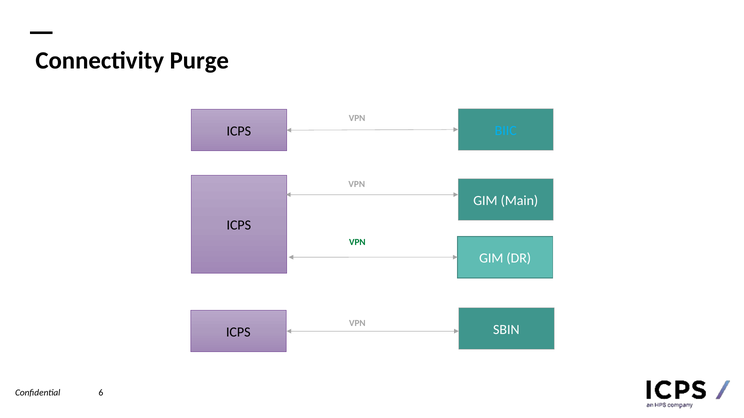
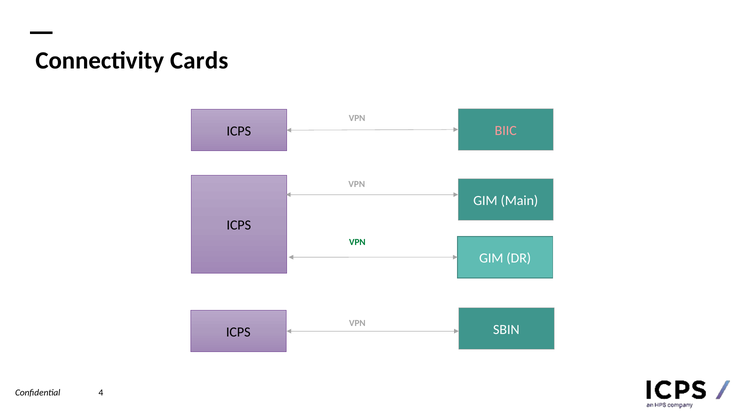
Purge: Purge -> Cards
BIIC colour: light blue -> pink
6: 6 -> 4
